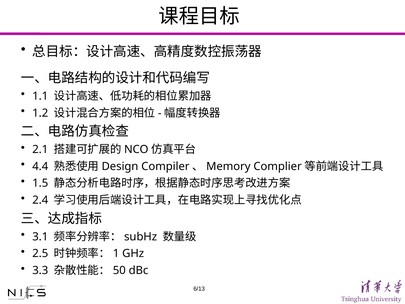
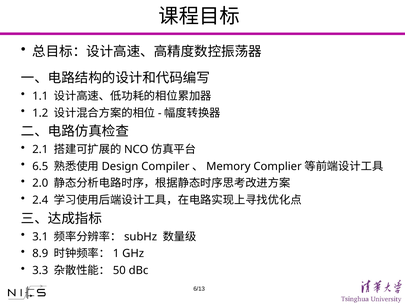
4.4: 4.4 -> 6.5
1.5: 1.5 -> 2.0
2.5: 2.5 -> 8.9
